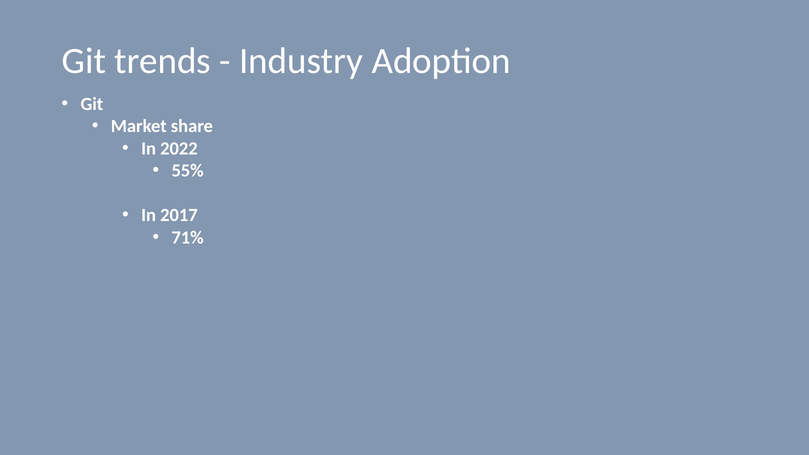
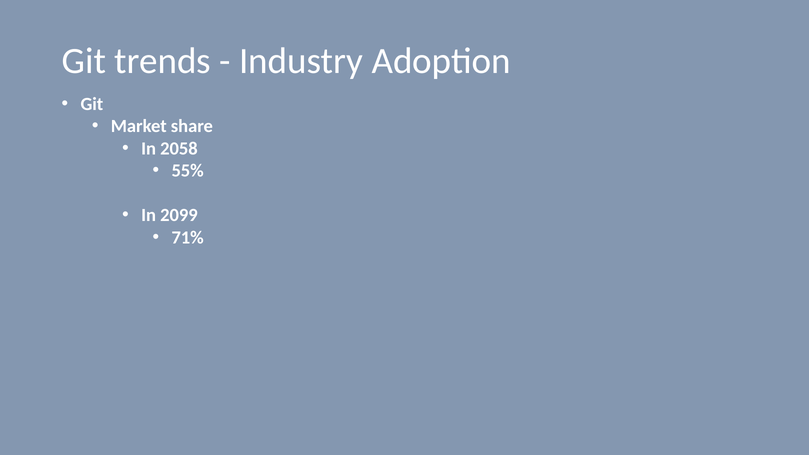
2022: 2022 -> 2058
2017: 2017 -> 2099
